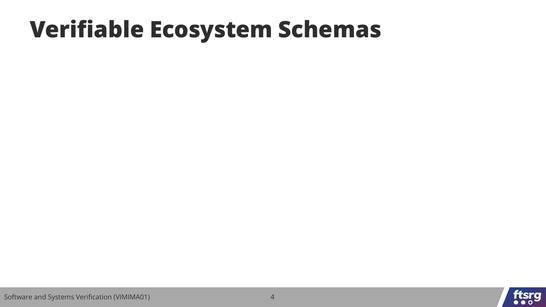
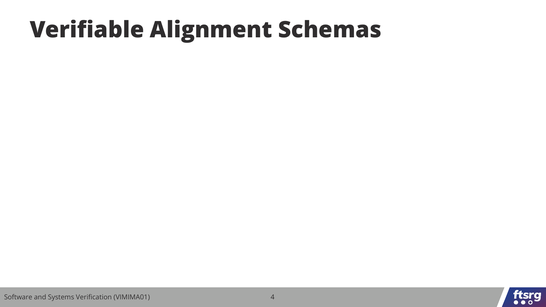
Ecosystem: Ecosystem -> Alignment
